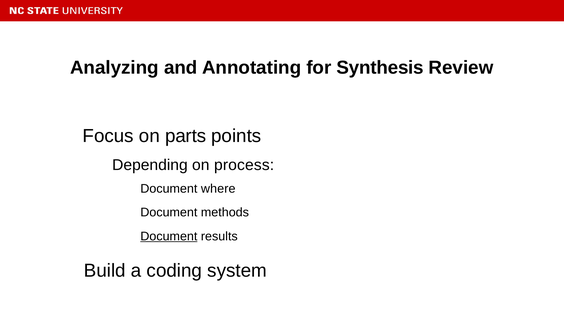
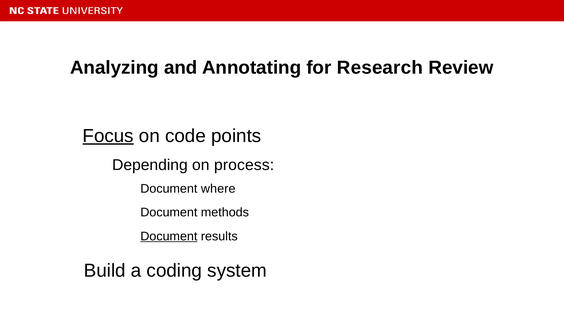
Synthesis: Synthesis -> Research
Focus underline: none -> present
parts: parts -> code
